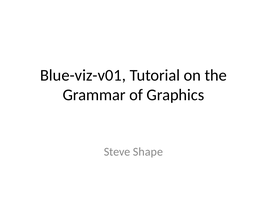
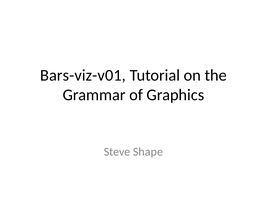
Blue-viz-v01: Blue-viz-v01 -> Bars-viz-v01
